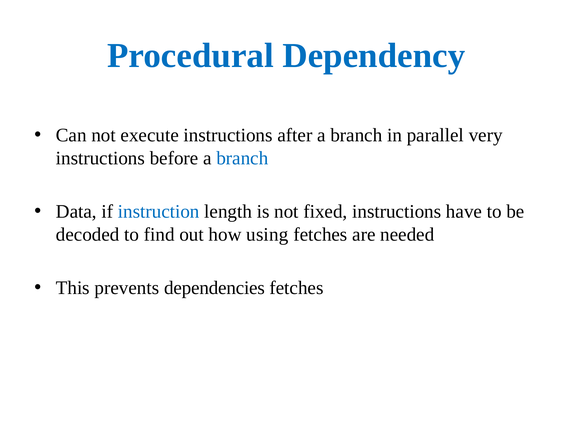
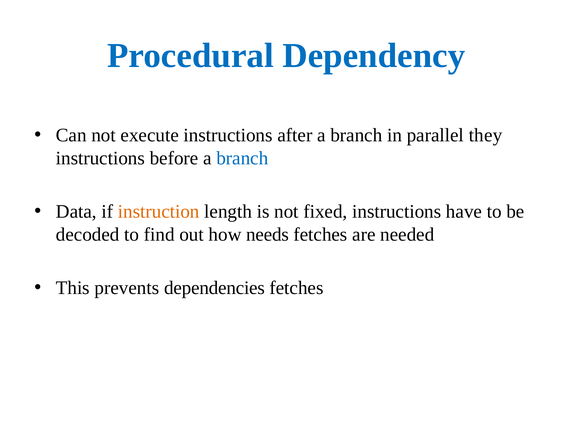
very: very -> they
instruction colour: blue -> orange
using: using -> needs
